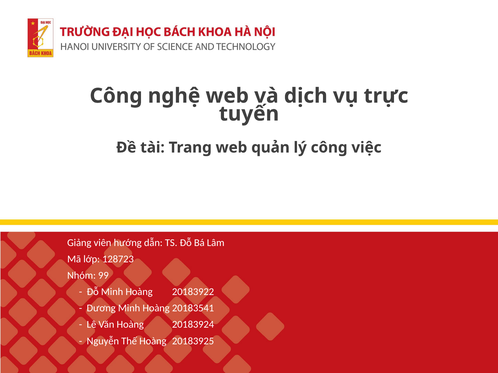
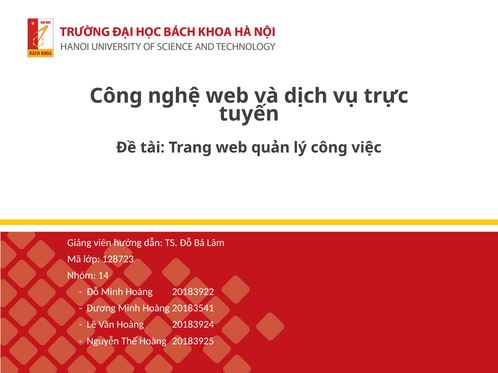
99: 99 -> 14
